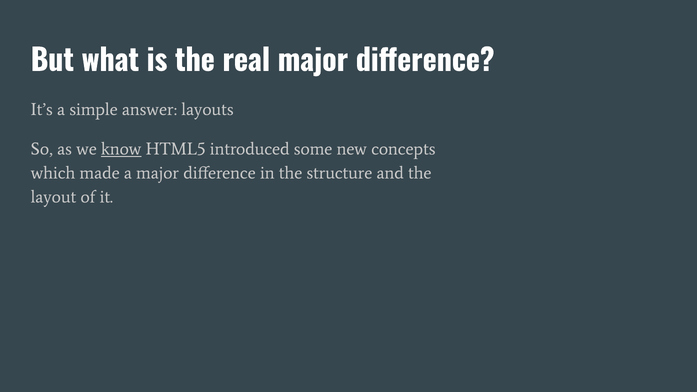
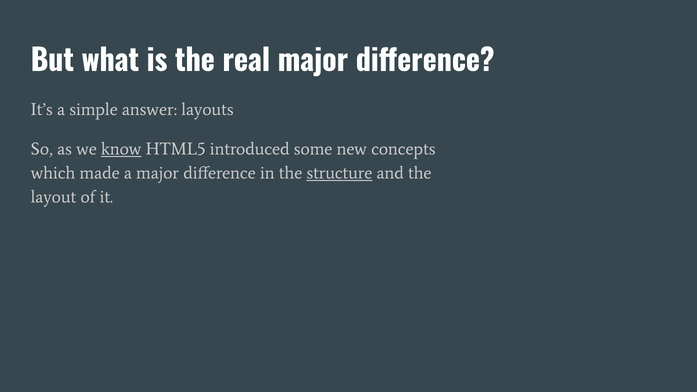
structure underline: none -> present
